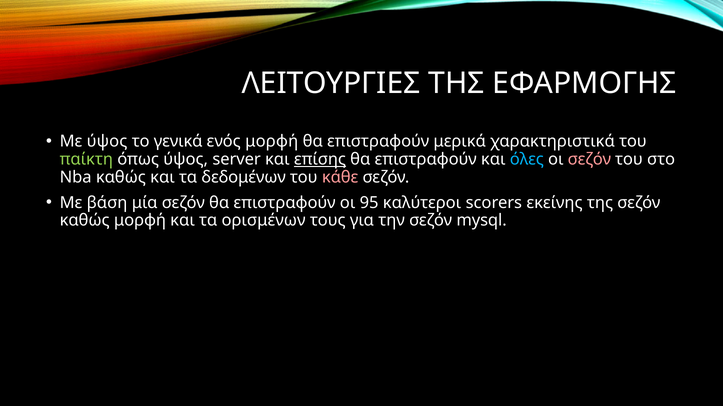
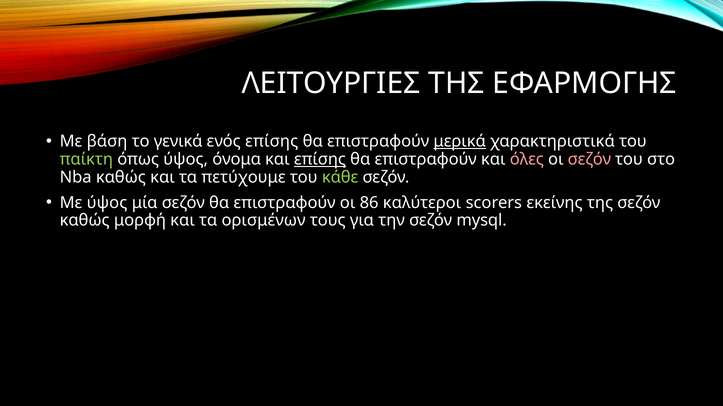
Με ύψος: ύψος -> βάση
ενός μορφή: μορφή -> επίσης
μερικά underline: none -> present
server: server -> όνομα
όλες colour: light blue -> pink
δεδομένων: δεδομένων -> πετύχουμε
κάθε colour: pink -> light green
Με βάση: βάση -> ύψος
95: 95 -> 86
